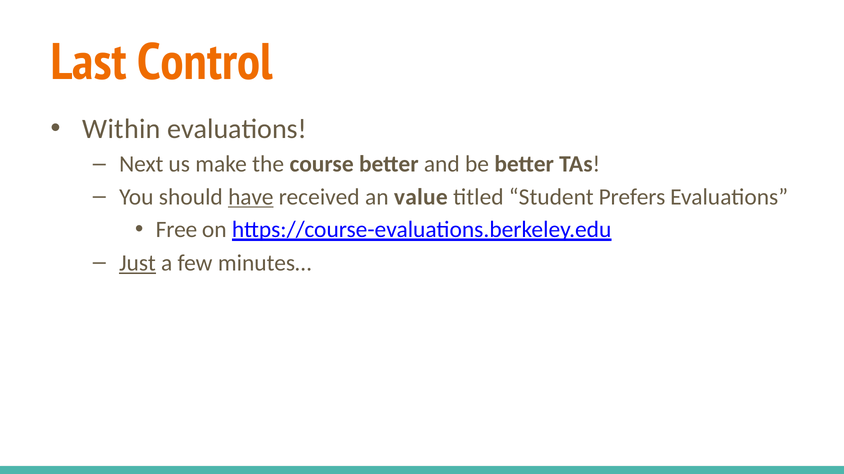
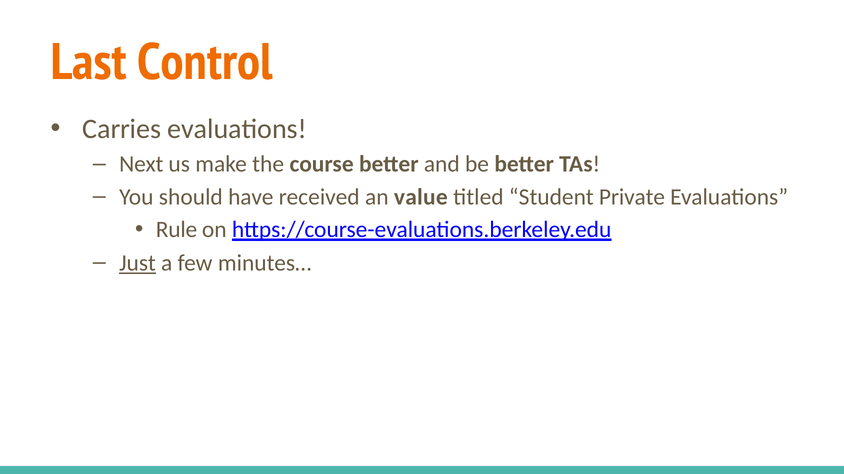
Within: Within -> Carries
have underline: present -> none
Prefers: Prefers -> Private
Free: Free -> Rule
